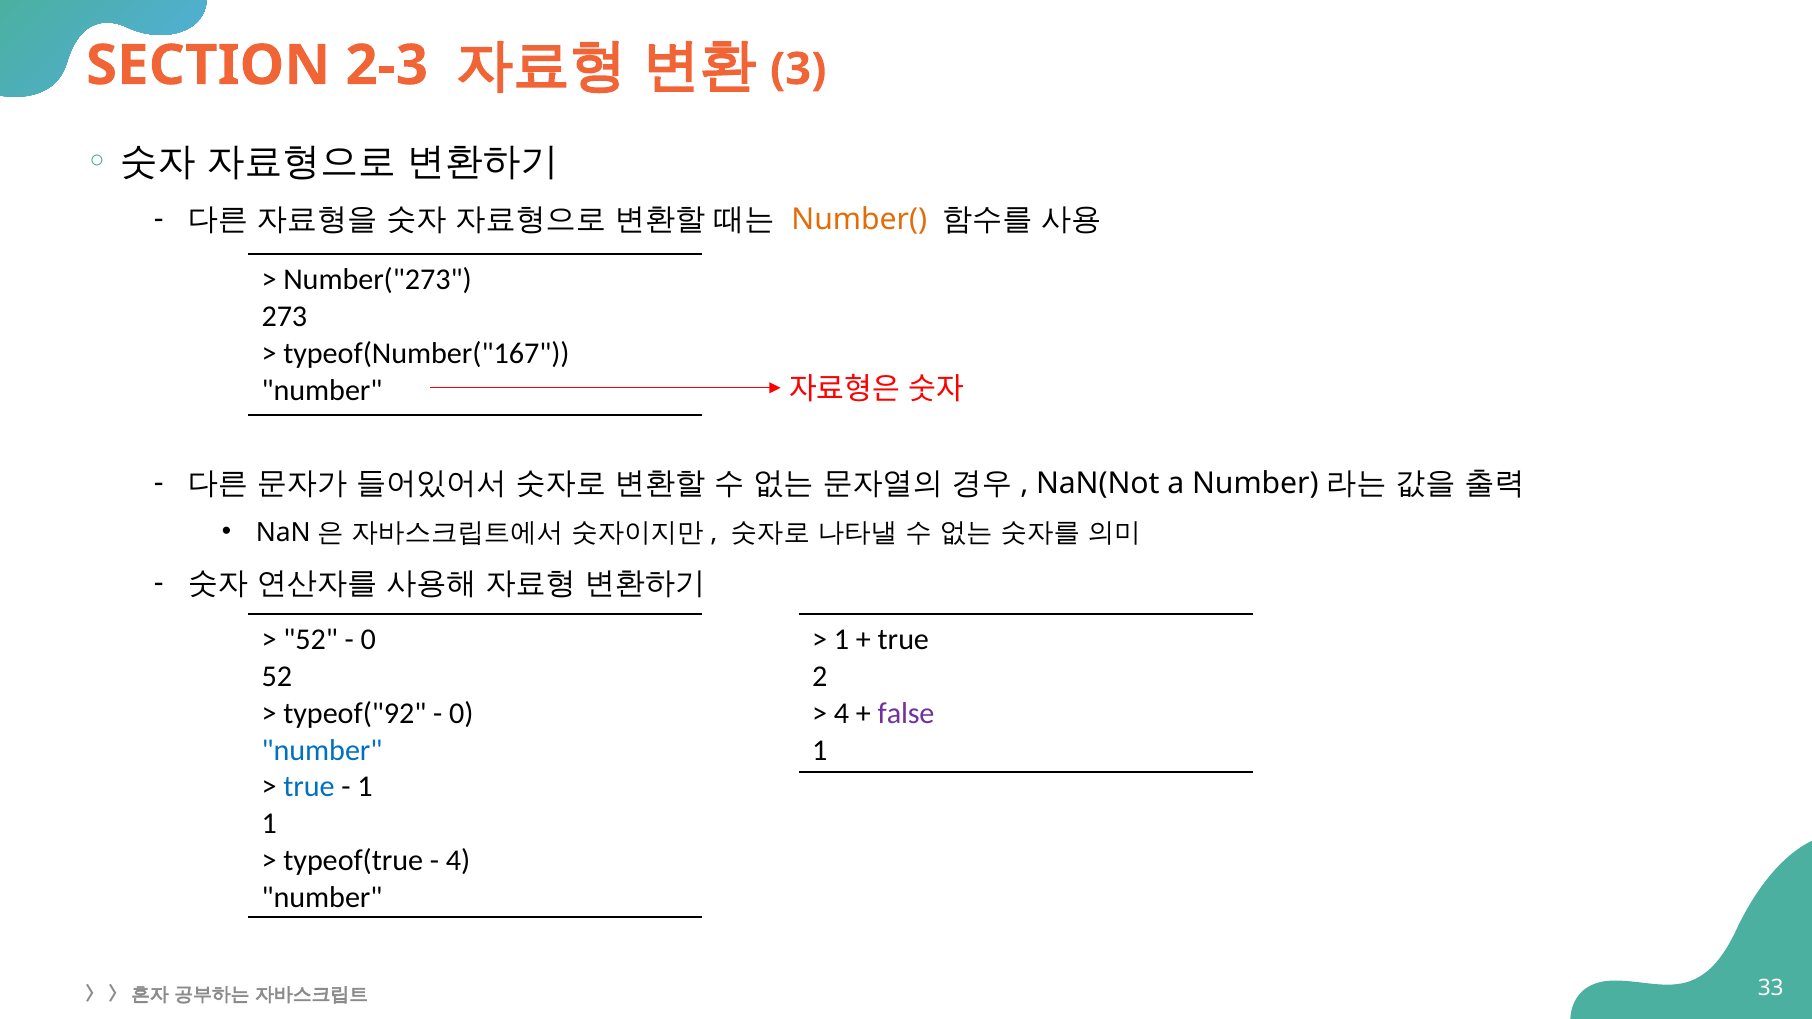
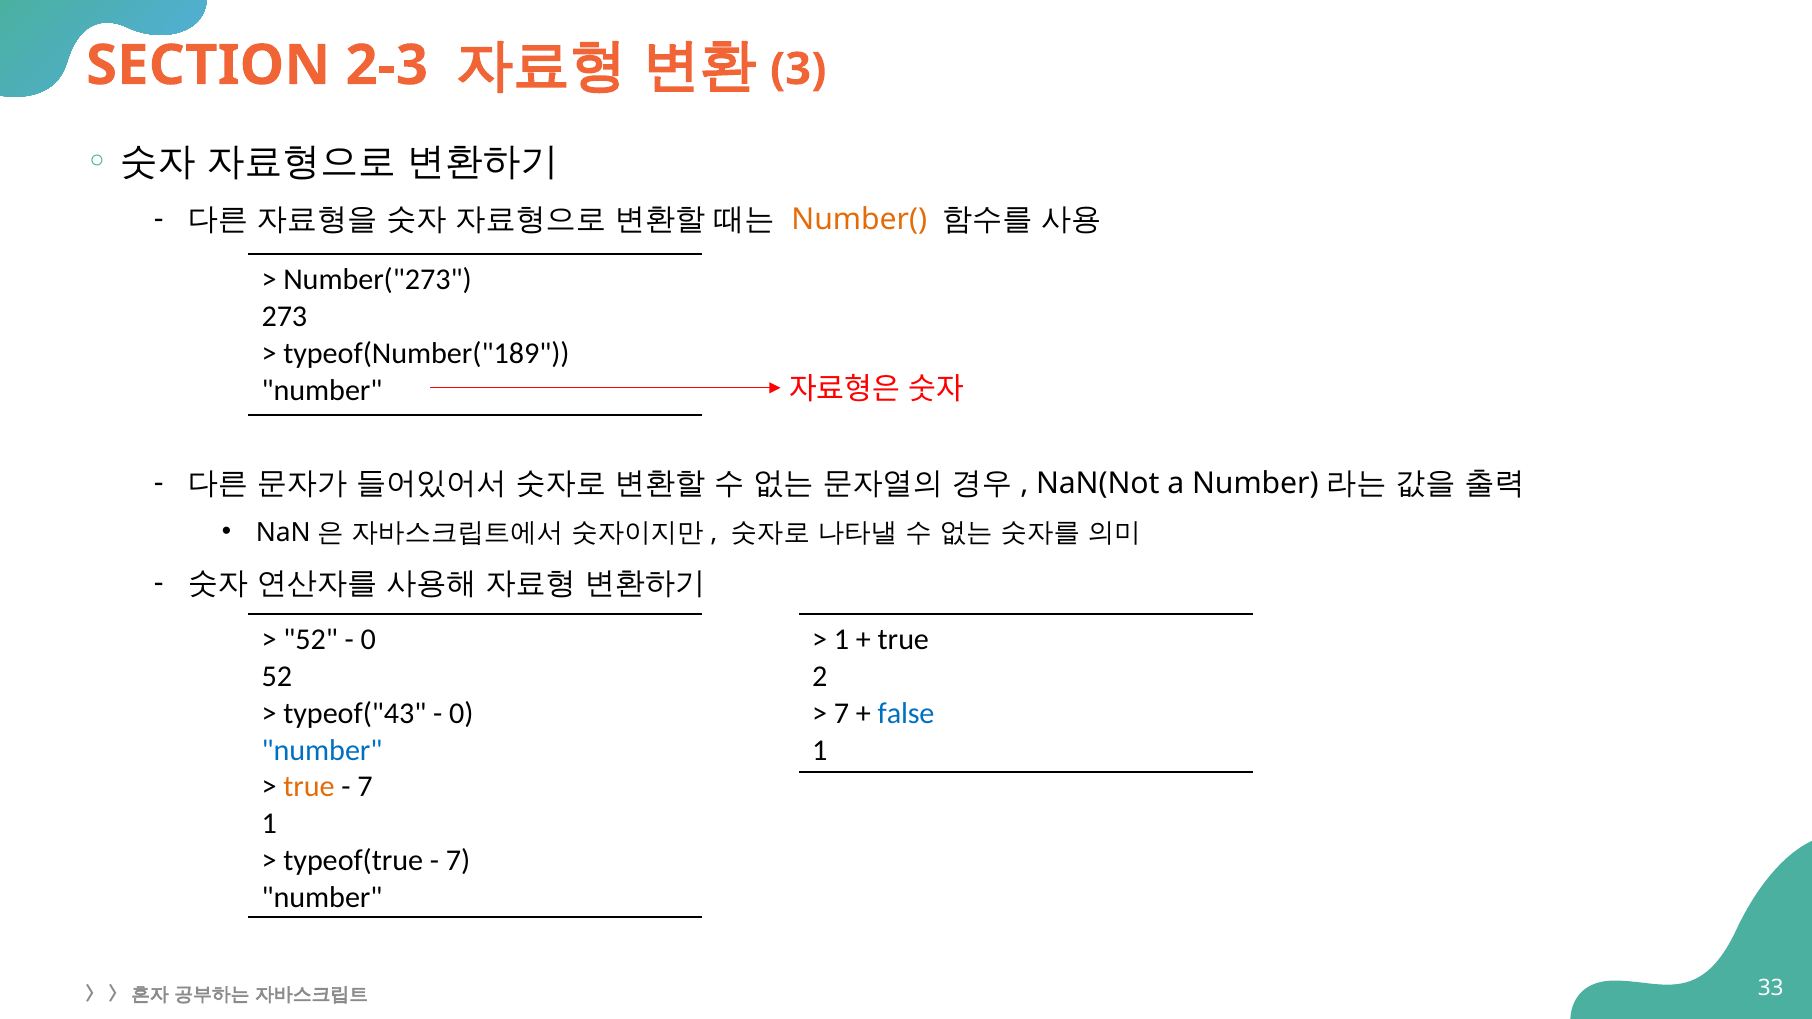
typeof(Number("167: typeof(Number("167 -> typeof(Number("189
typeof("92: typeof("92 -> typeof("43
4 at (841, 713): 4 -> 7
false colour: purple -> blue
true at (309, 787) colour: blue -> orange
1 at (365, 787): 1 -> 7
4 at (458, 861): 4 -> 7
